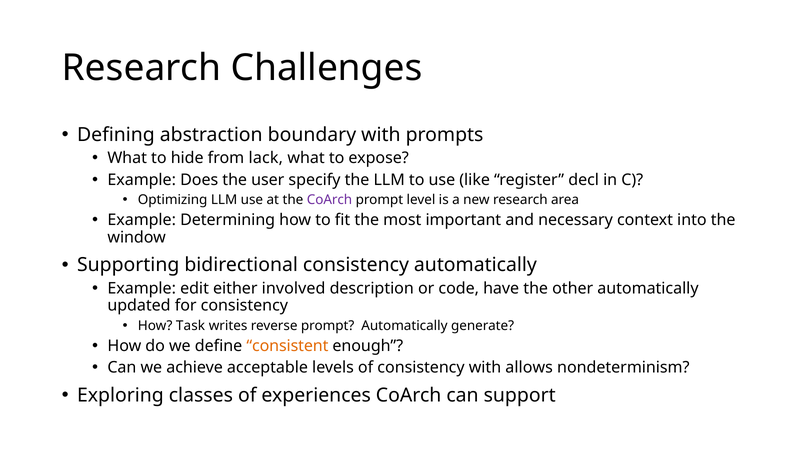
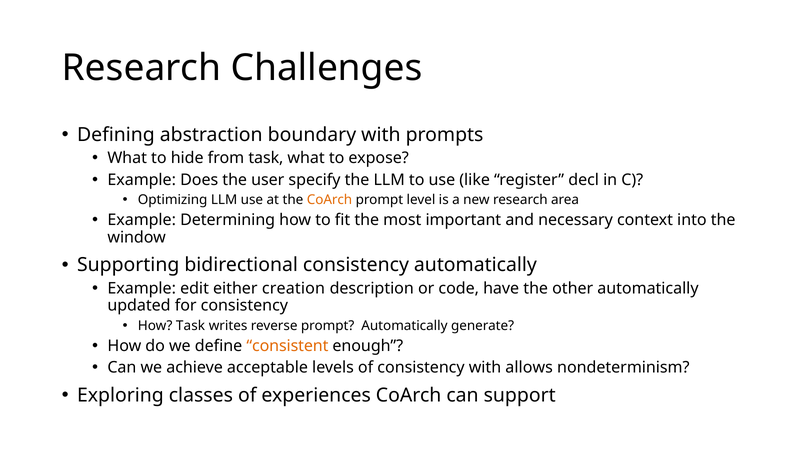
from lack: lack -> task
CoArch at (330, 200) colour: purple -> orange
involved: involved -> creation
